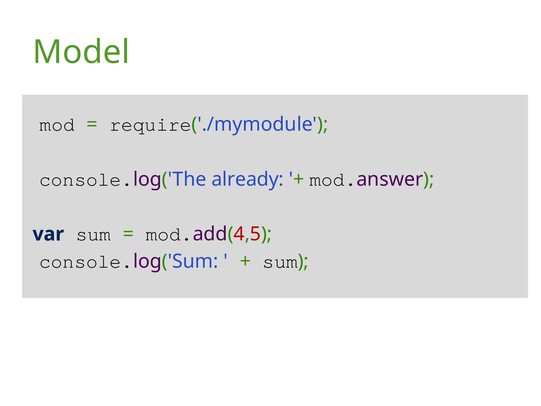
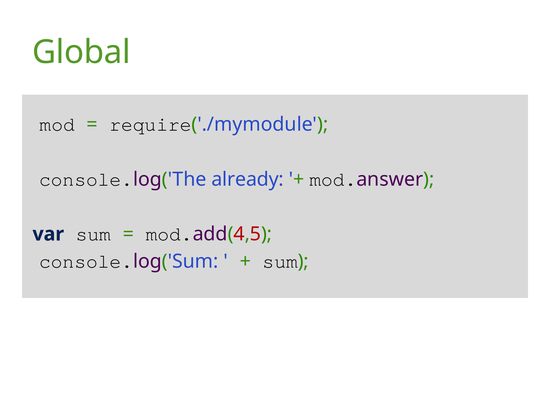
Model: Model -> Global
